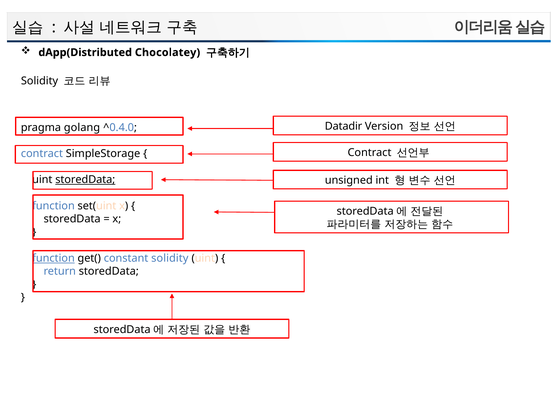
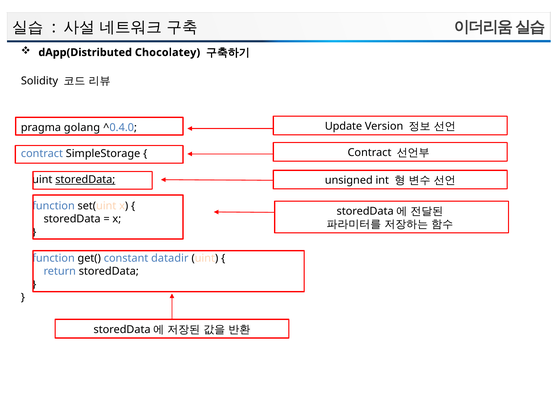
Datadir: Datadir -> Update
function at (53, 258) underline: present -> none
constant solidity: solidity -> datadir
